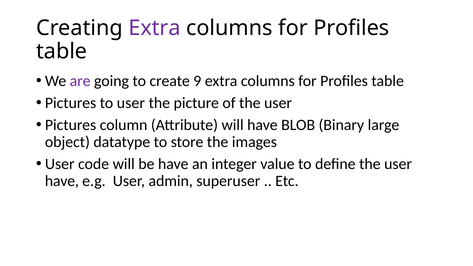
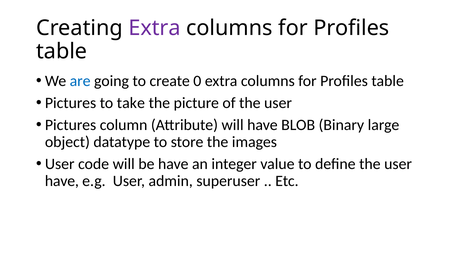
are colour: purple -> blue
9: 9 -> 0
to user: user -> take
